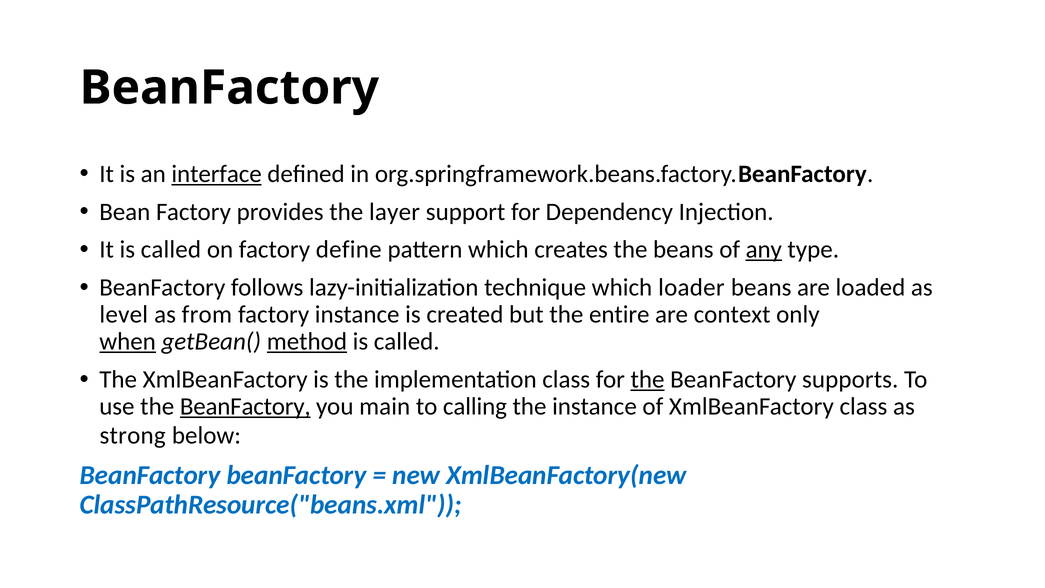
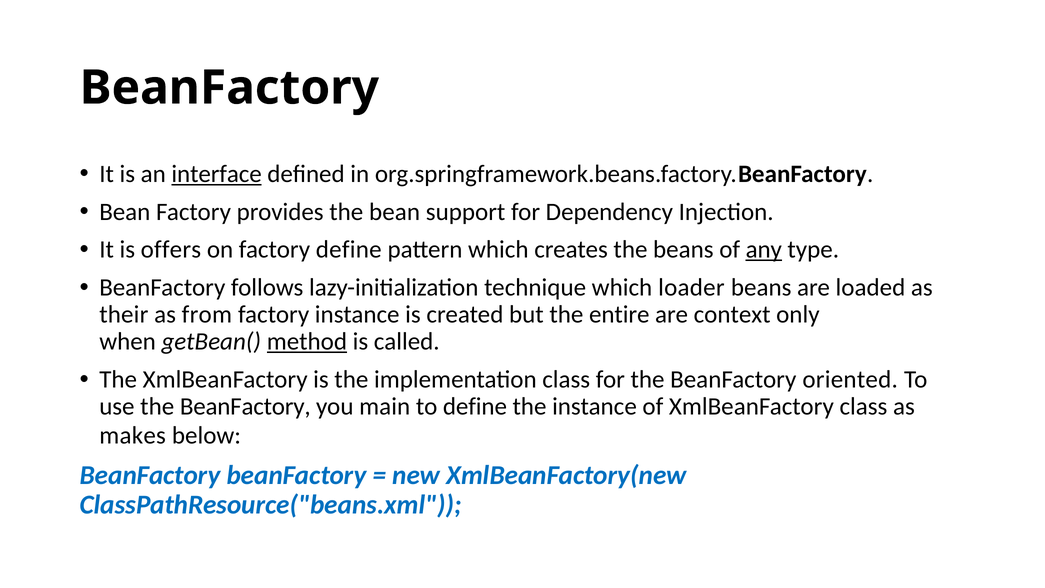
the layer: layer -> bean
It is called: called -> offers
level: level -> their
when underline: present -> none
the at (648, 380) underline: present -> none
supports: supports -> oriented
BeanFactory at (245, 407) underline: present -> none
to calling: calling -> define
strong: strong -> makes
